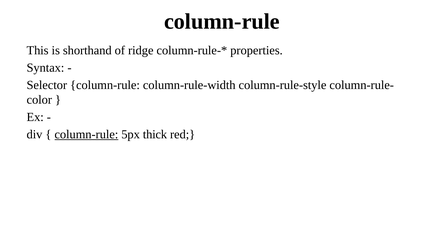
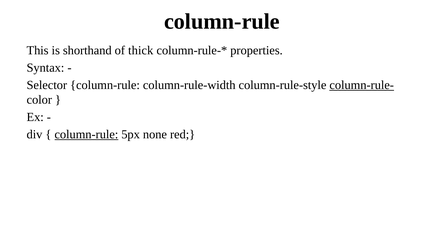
ridge: ridge -> thick
column-rule- underline: none -> present
thick: thick -> none
